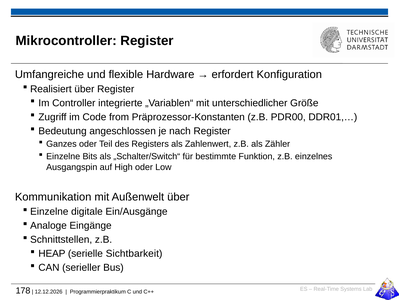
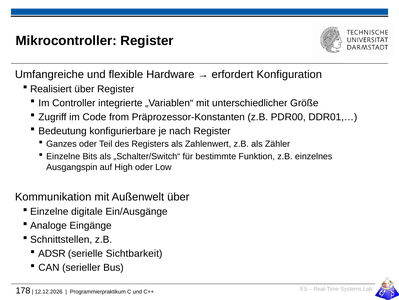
angeschlossen: angeschlossen -> konfigurierbare
HEAP: HEAP -> ADSR
